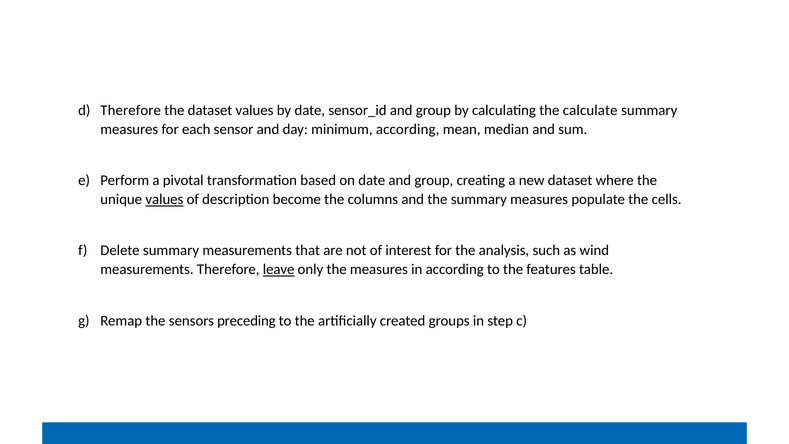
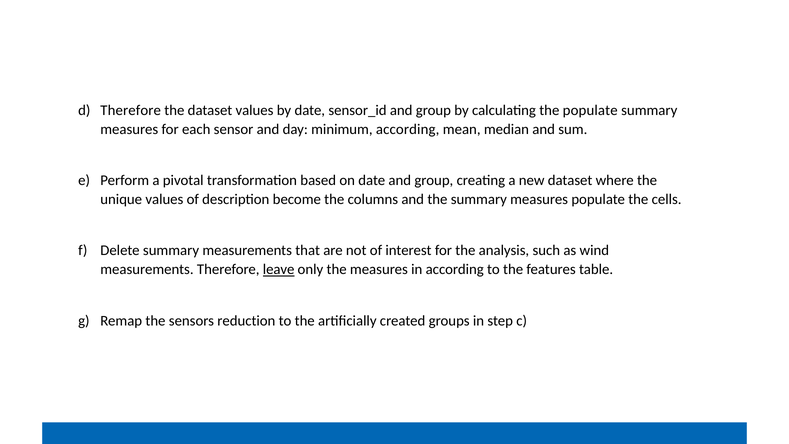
the calculate: calculate -> populate
values at (164, 199) underline: present -> none
preceding: preceding -> reduction
